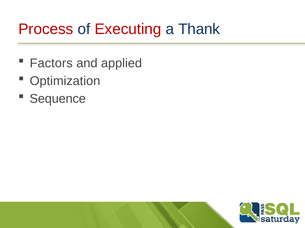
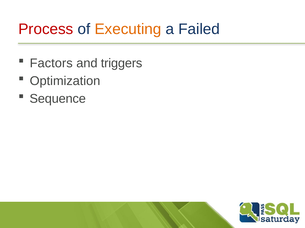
Executing colour: red -> orange
Thank: Thank -> Failed
applied: applied -> triggers
